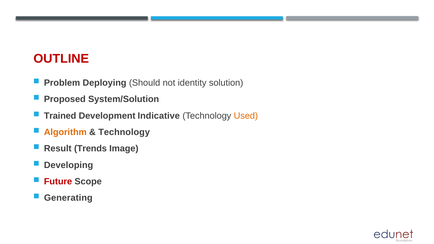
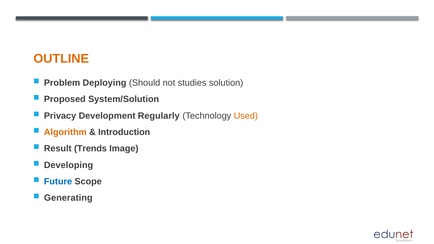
OUTLINE colour: red -> orange
identity: identity -> studies
Trained: Trained -> Privacy
Indicative: Indicative -> Regularly
Technology at (124, 132): Technology -> Introduction
Future colour: red -> blue
